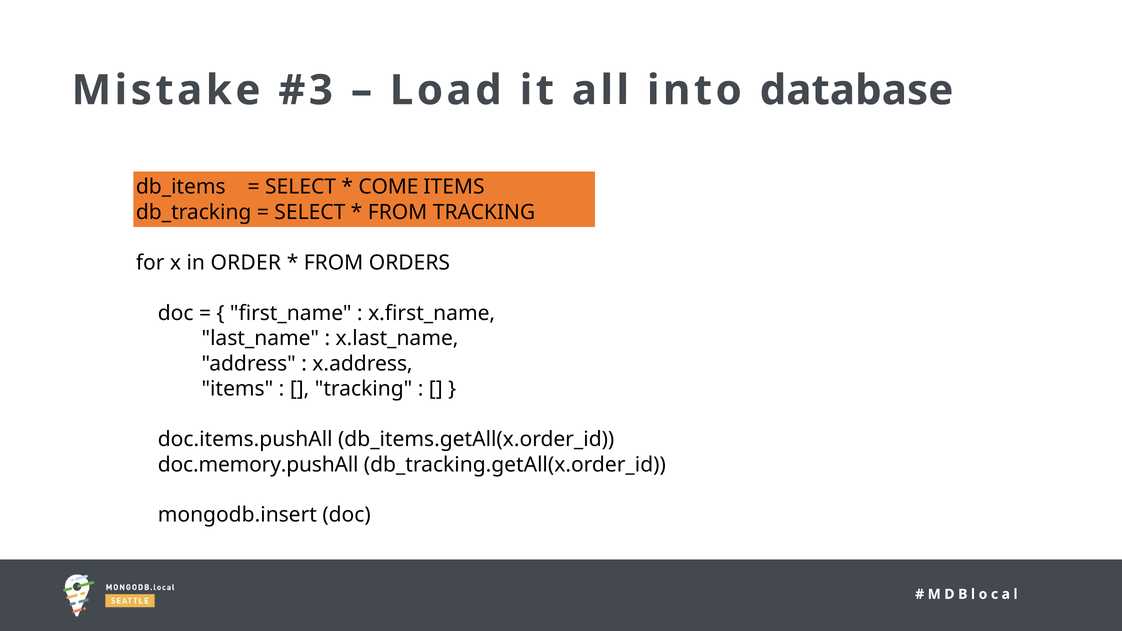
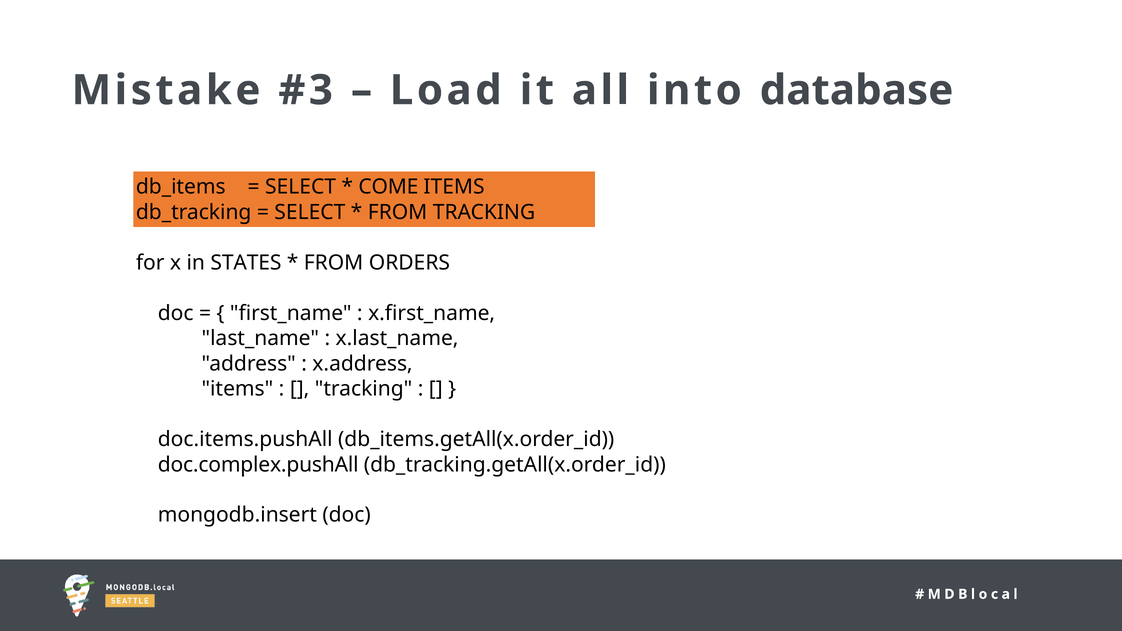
ORDER: ORDER -> STATES
doc.memory.pushAll: doc.memory.pushAll -> doc.complex.pushAll
